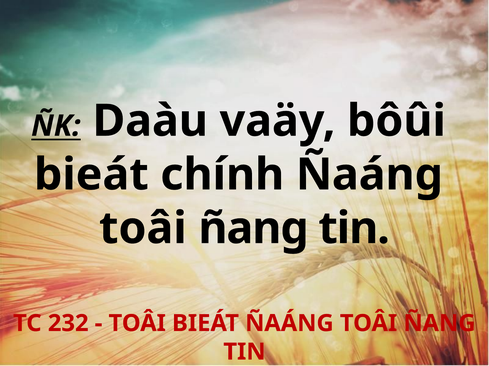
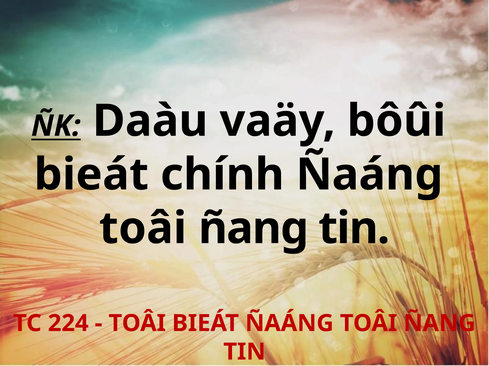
232: 232 -> 224
